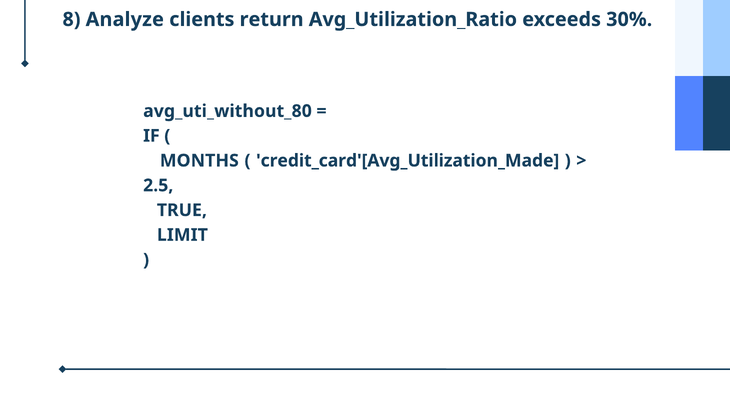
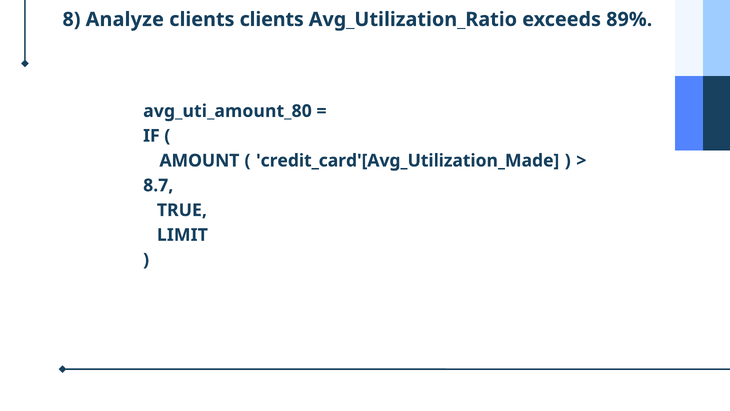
clients return: return -> clients
30%: 30% -> 89%
avg_uti_without_80: avg_uti_without_80 -> avg_uti_amount_80
MONTHS: MONTHS -> AMOUNT
2.5: 2.5 -> 8.7
